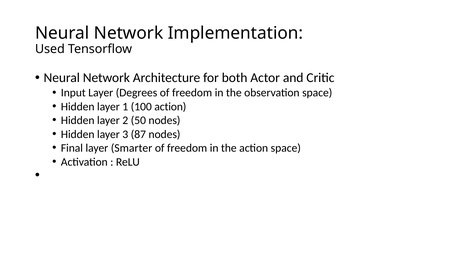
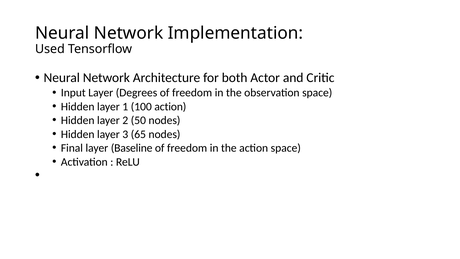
87: 87 -> 65
Smarter: Smarter -> Baseline
